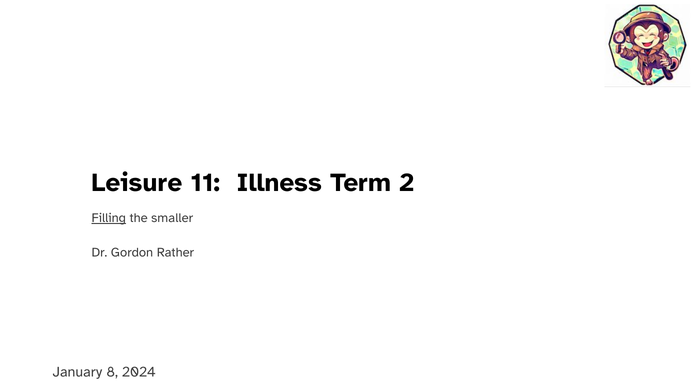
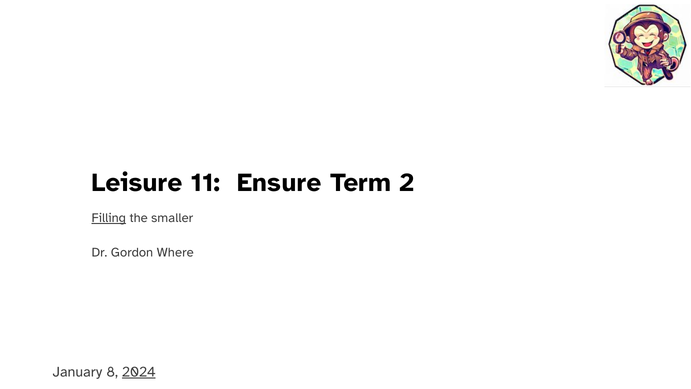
Illness: Illness -> Ensure
Rather: Rather -> Where
2024 underline: none -> present
